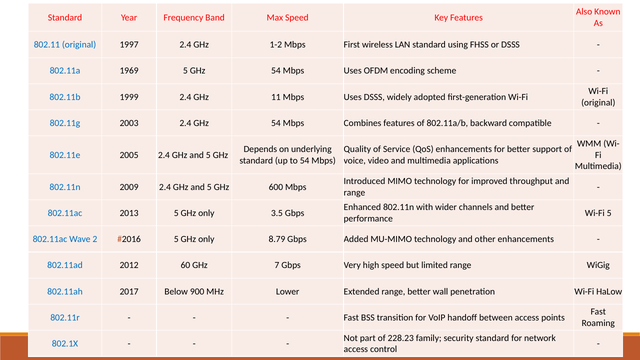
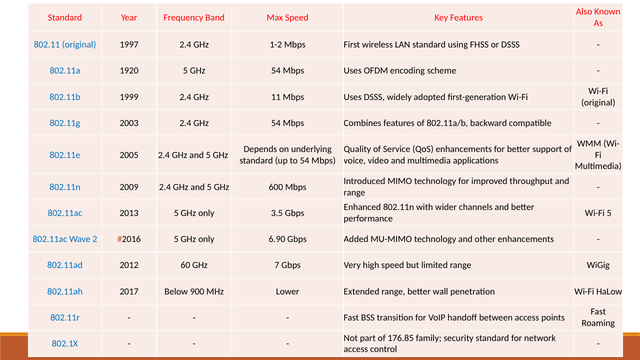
1969: 1969 -> 1920
8.79: 8.79 -> 6.90
228.23: 228.23 -> 176.85
